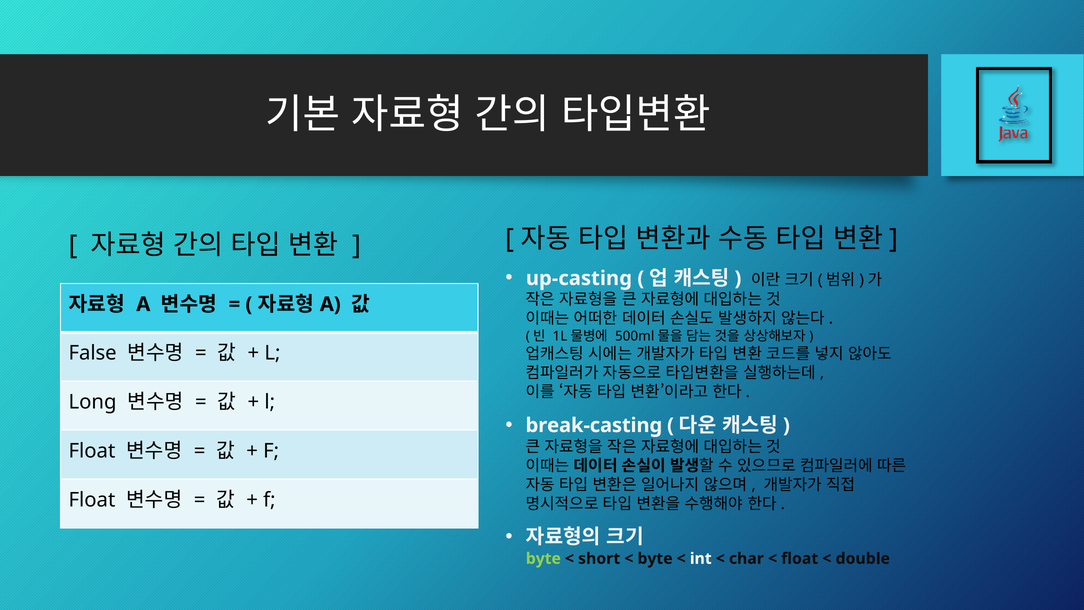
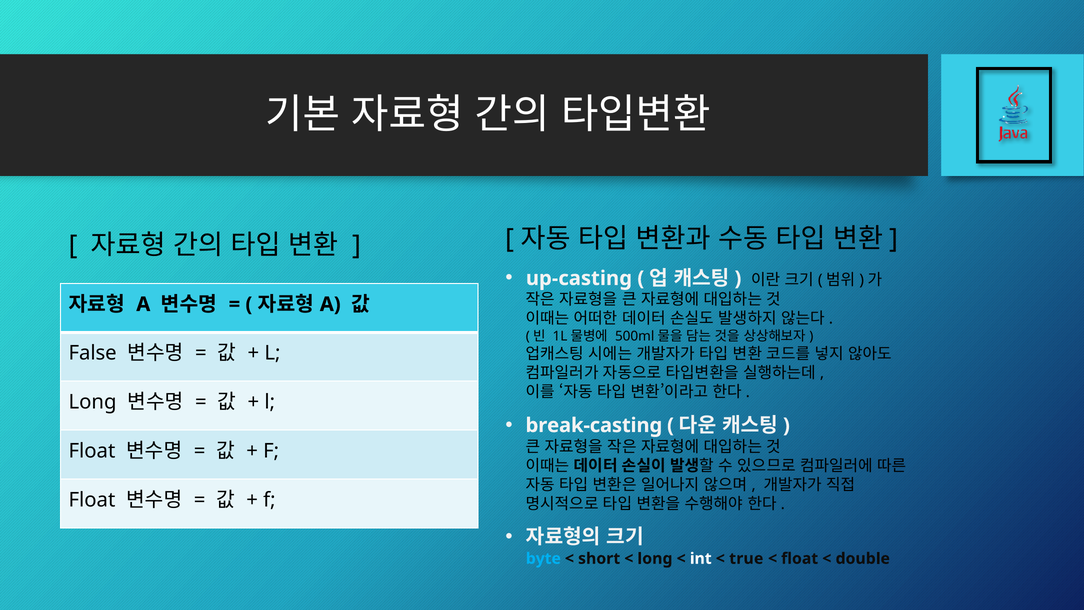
byte at (543, 558) colour: light green -> light blue
byte at (655, 558): byte -> long
char: char -> true
